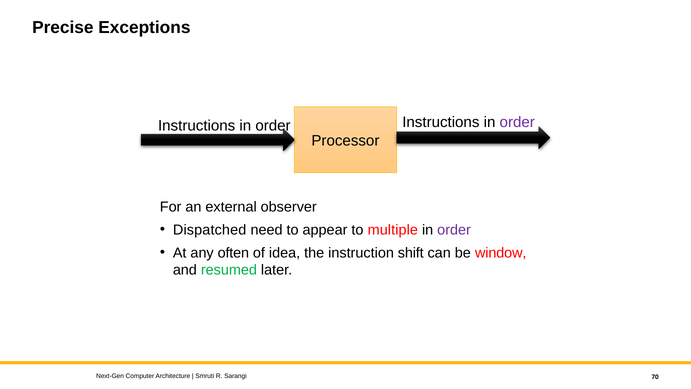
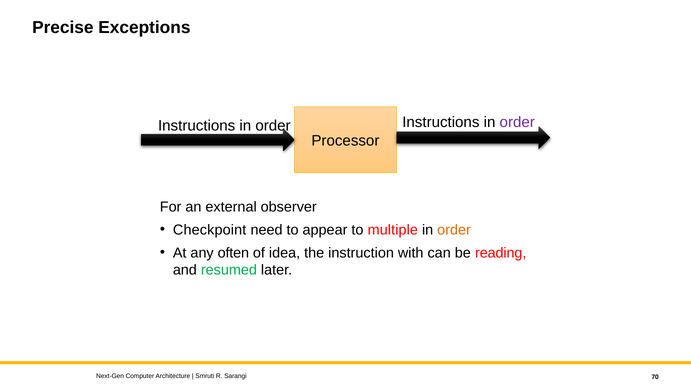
Dispatched: Dispatched -> Checkpoint
order at (454, 230) colour: purple -> orange
shift: shift -> with
window: window -> reading
